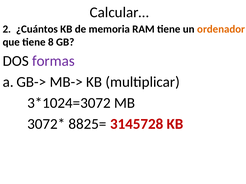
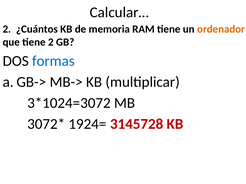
tiene 8: 8 -> 2
formas colour: purple -> blue
8825=: 8825= -> 1924=
